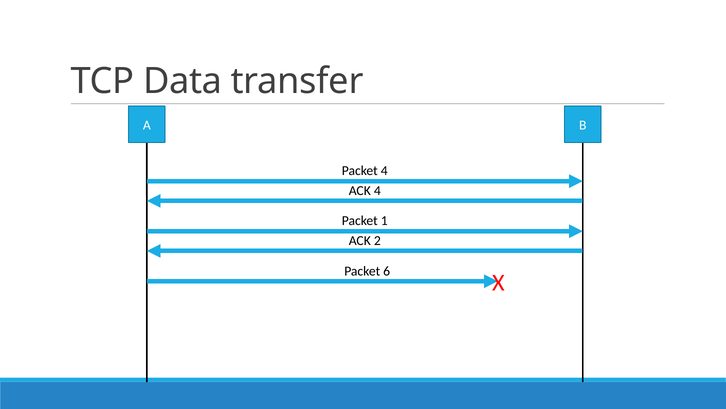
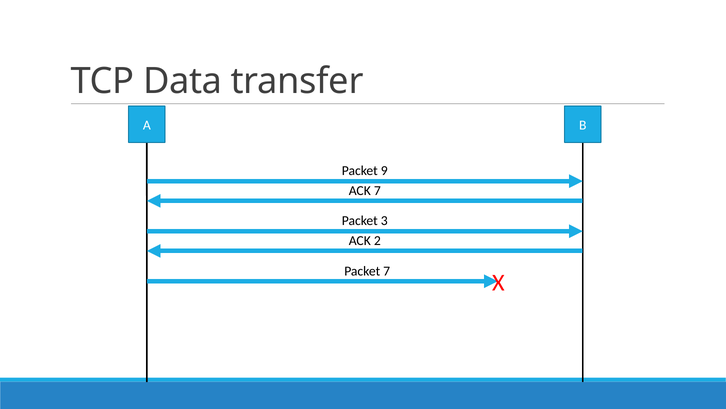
Packet 4: 4 -> 9
ACK 4: 4 -> 7
1: 1 -> 3
Packet 6: 6 -> 7
